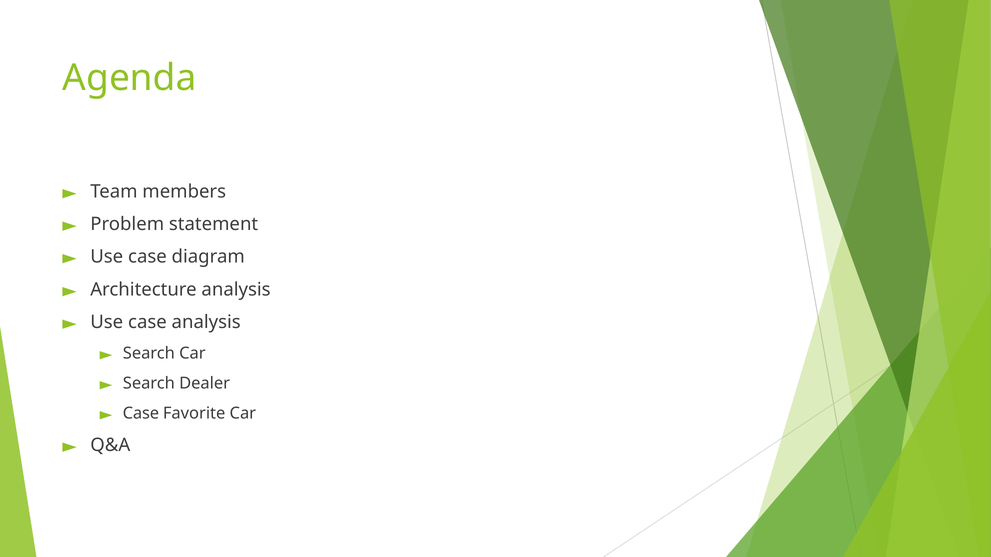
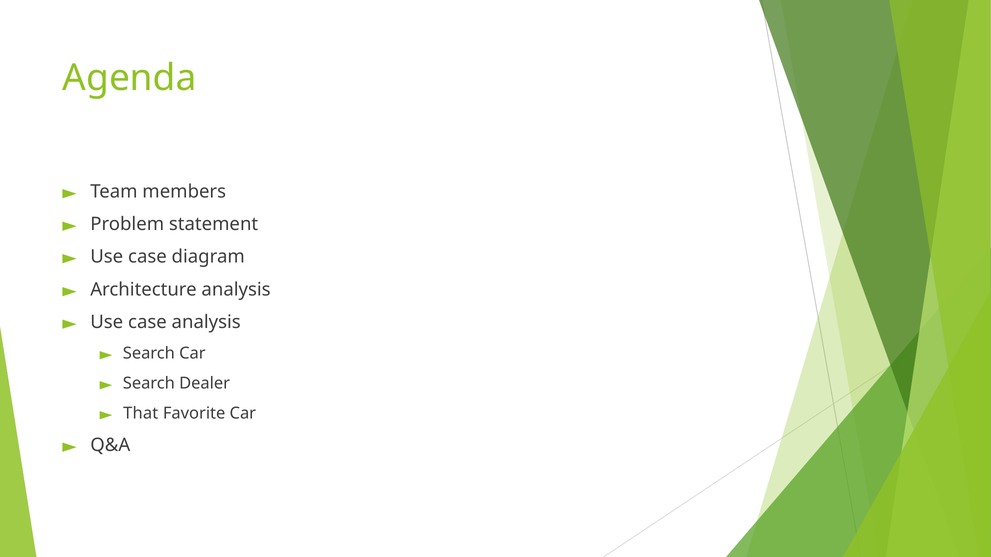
Case at (141, 414): Case -> That
